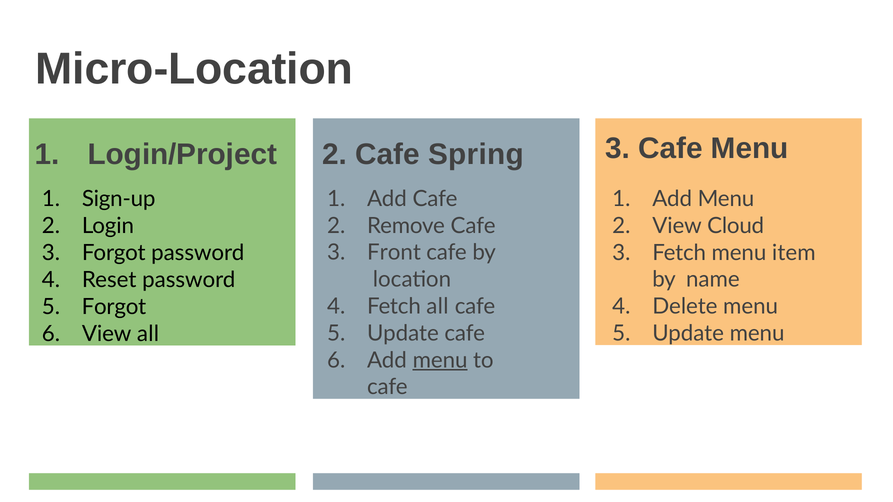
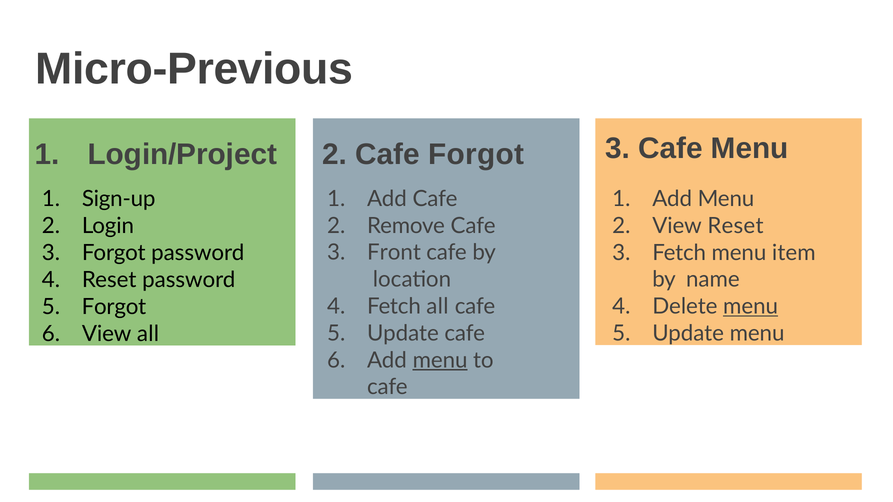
Micro-Location: Micro-Location -> Micro-Previous
Cafe Spring: Spring -> Forgot
View Cloud: Cloud -> Reset
menu at (751, 307) underline: none -> present
